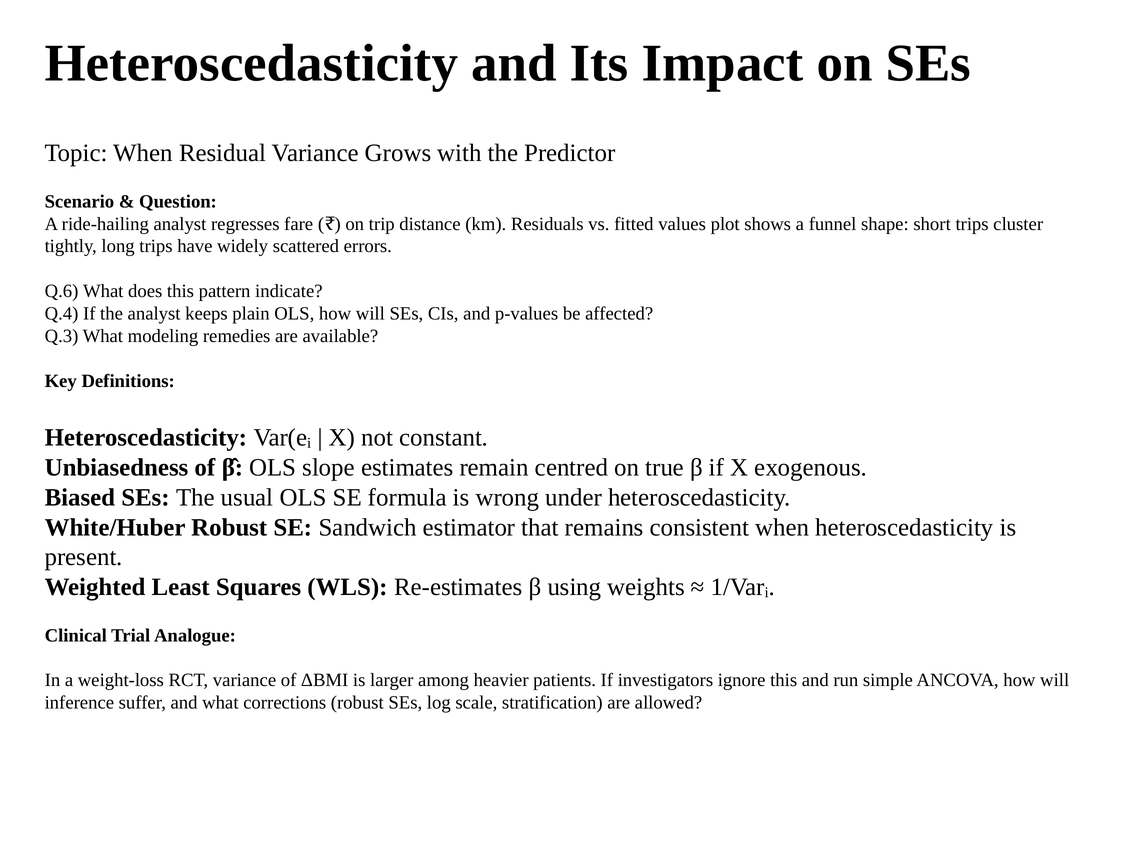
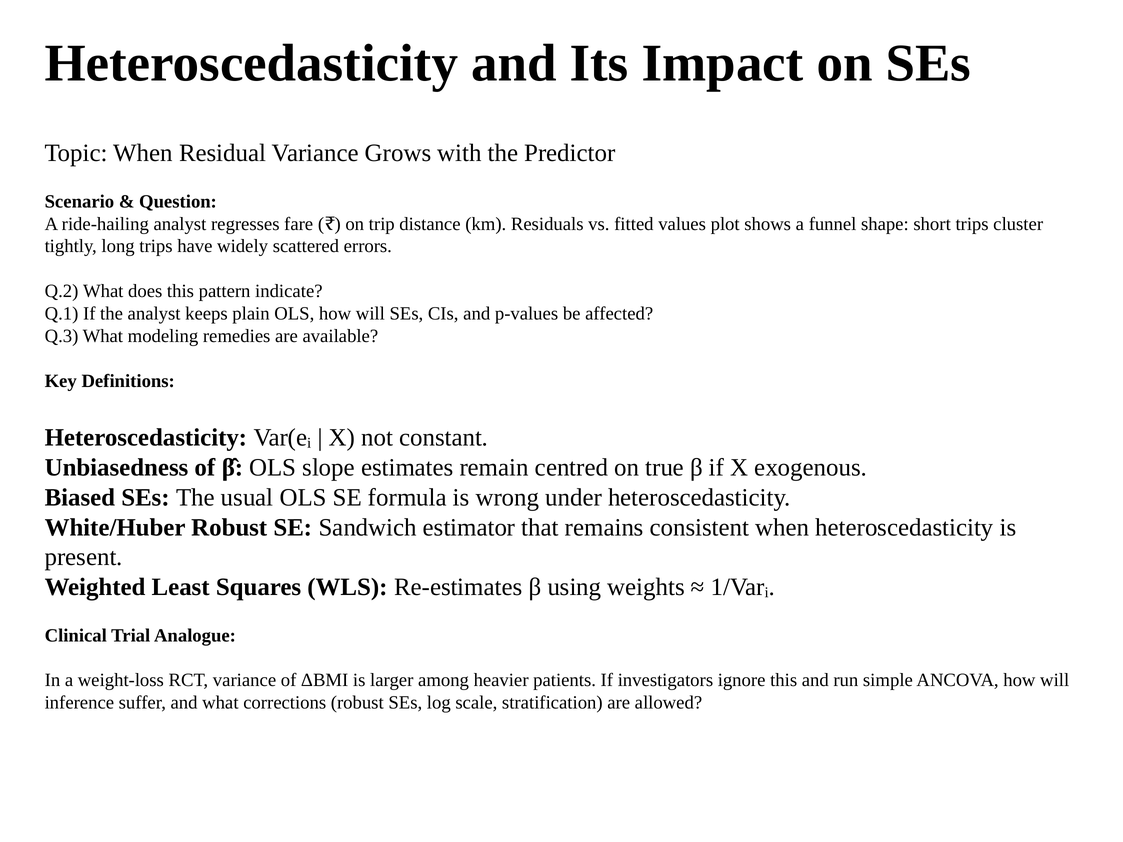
Q.6: Q.6 -> Q.2
Q.4: Q.4 -> Q.1
